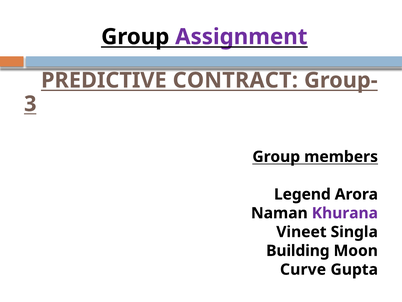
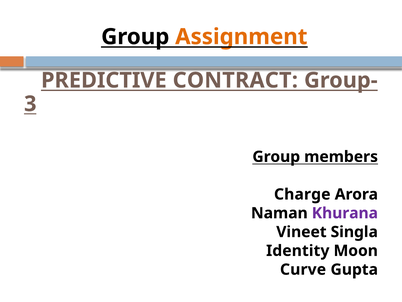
Assignment colour: purple -> orange
Legend: Legend -> Charge
Building: Building -> Identity
